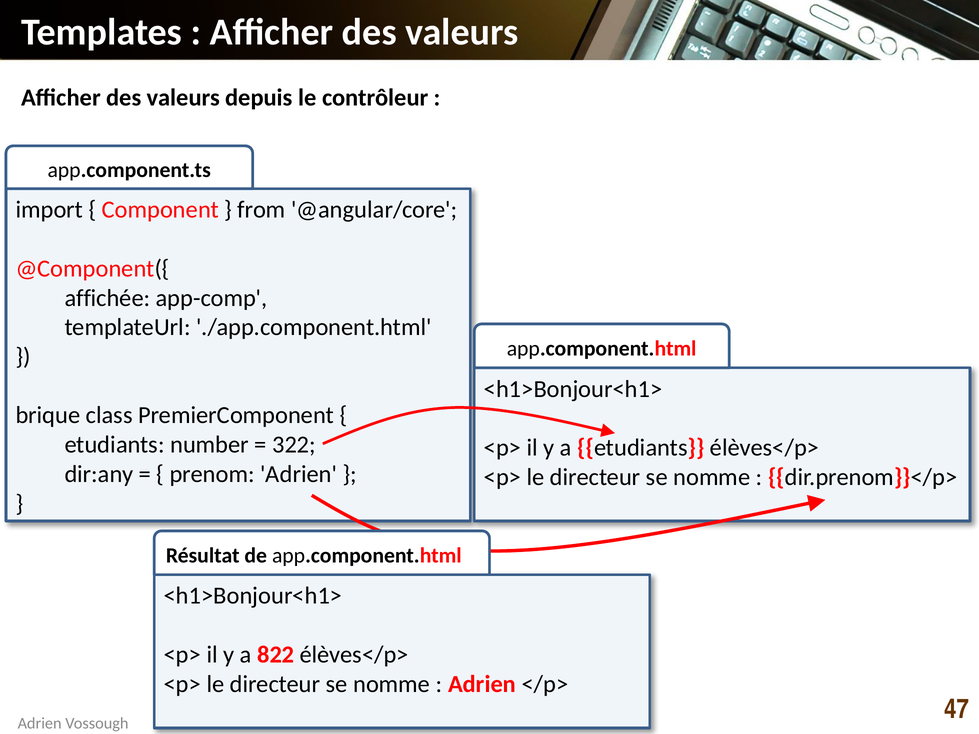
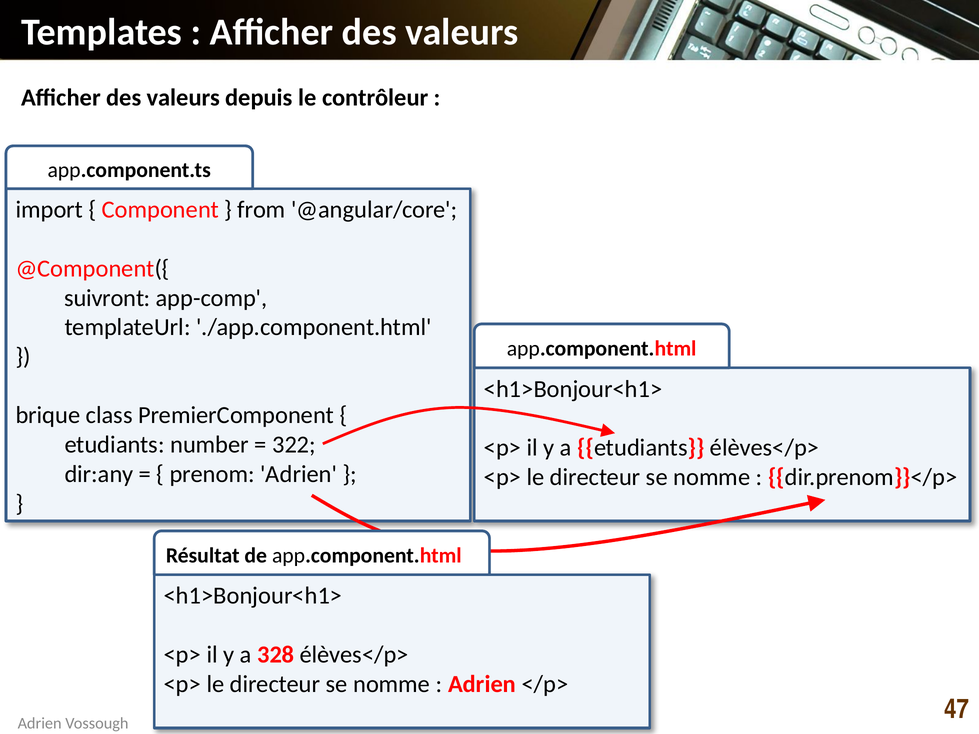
affichée: affichée -> suivront
822: 822 -> 328
